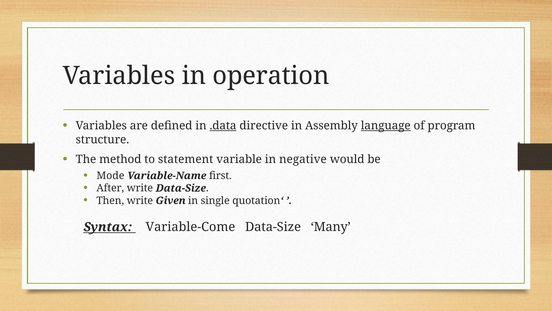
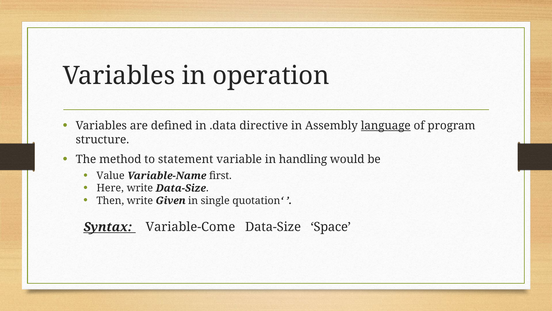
.data underline: present -> none
negative: negative -> handling
Mode: Mode -> Value
After: After -> Here
Many: Many -> Space
